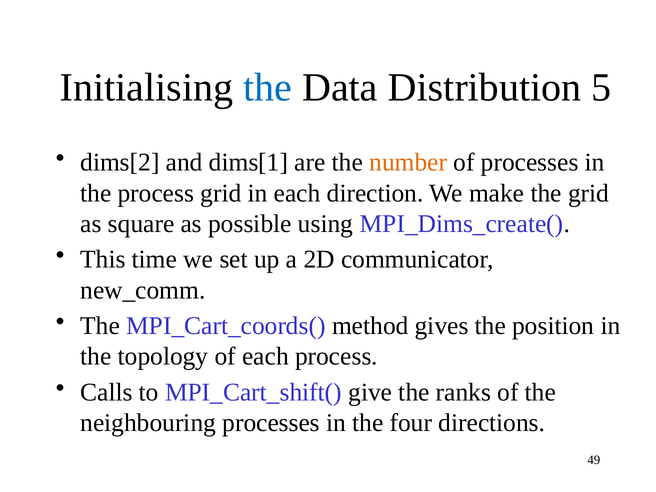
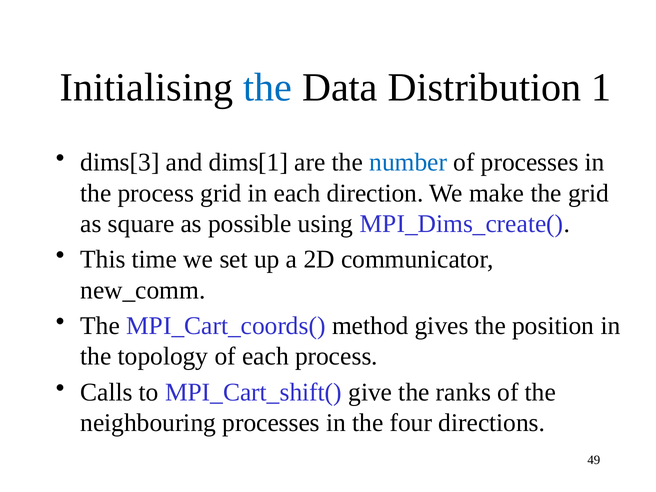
5: 5 -> 1
dims[2: dims[2 -> dims[3
number colour: orange -> blue
